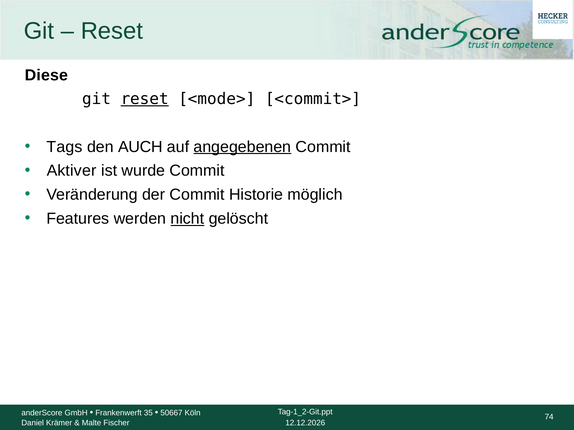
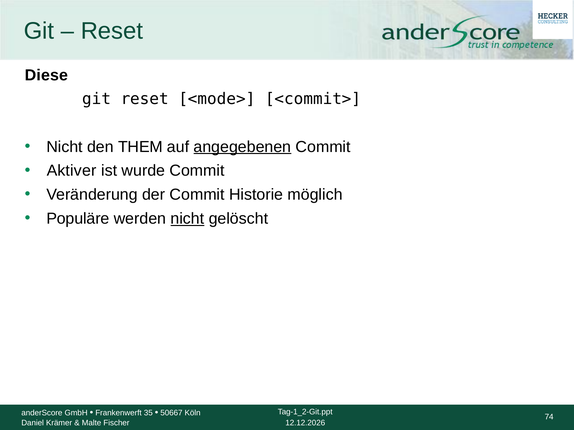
reset at (145, 99) underline: present -> none
Tags at (64, 147): Tags -> Nicht
AUCH: AUCH -> THEM
Features: Features -> Populäre
